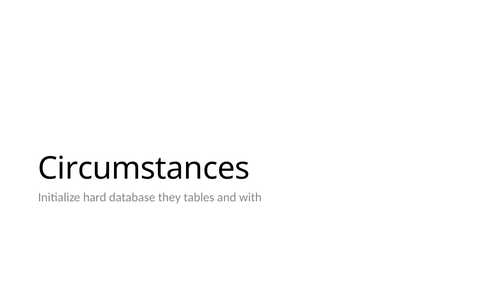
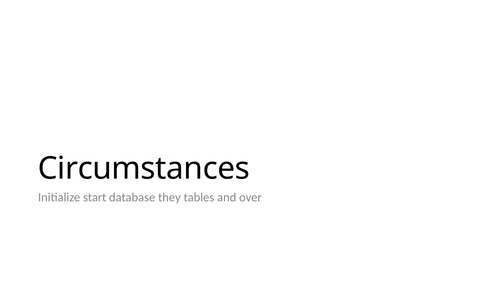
hard: hard -> start
with: with -> over
